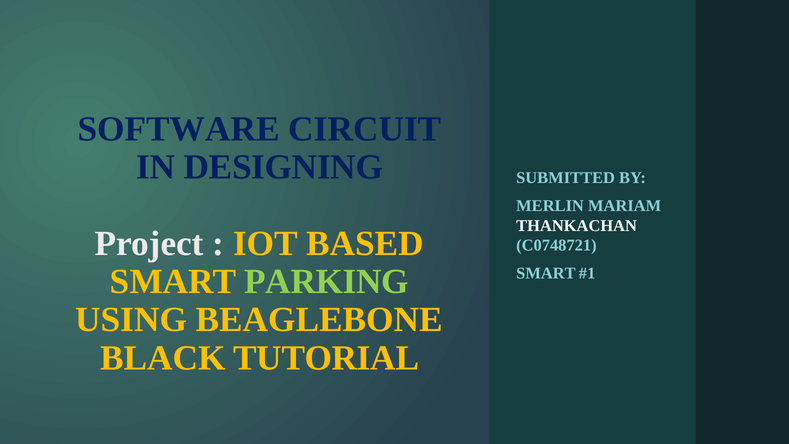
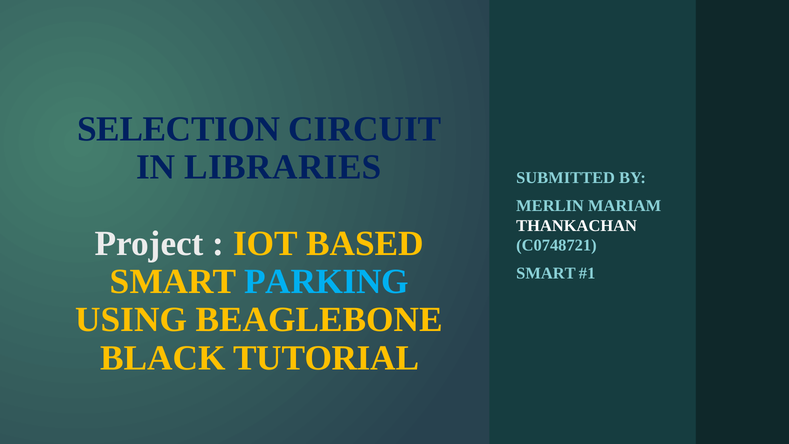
SOFTWARE: SOFTWARE -> SELECTION
DESIGNING: DESIGNING -> LIBRARIES
PARKING colour: light green -> light blue
